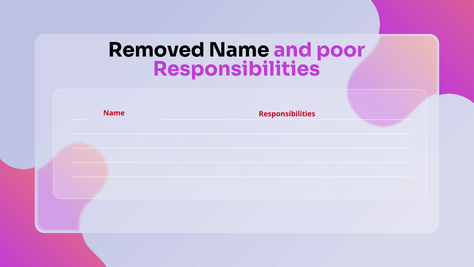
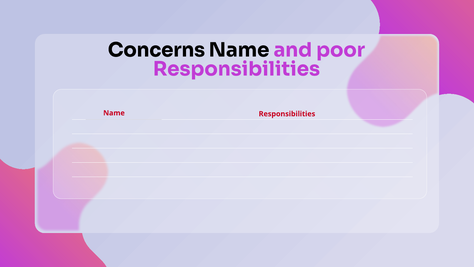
Removed: Removed -> Concerns
